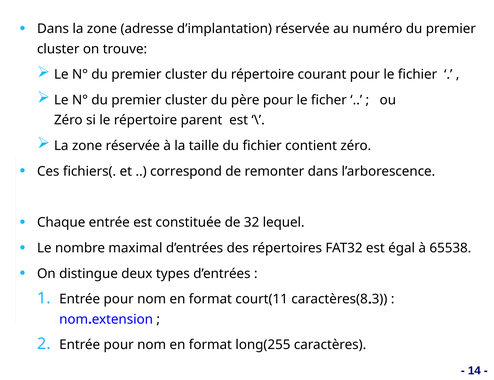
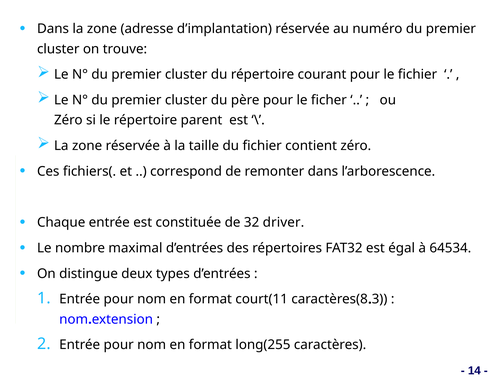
lequel: lequel -> driver
65538: 65538 -> 64534
